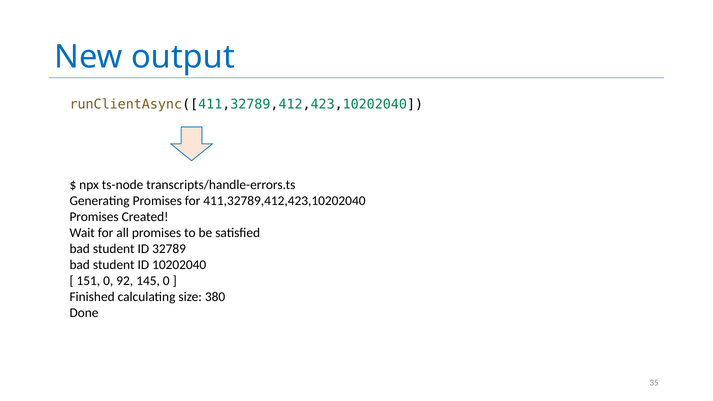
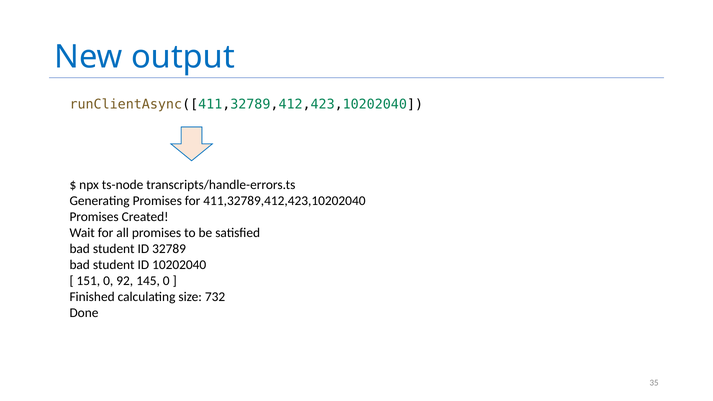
380: 380 -> 732
